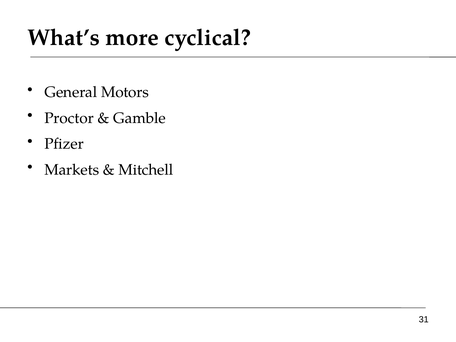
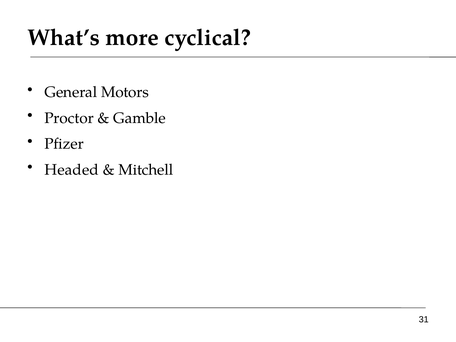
Markets: Markets -> Headed
